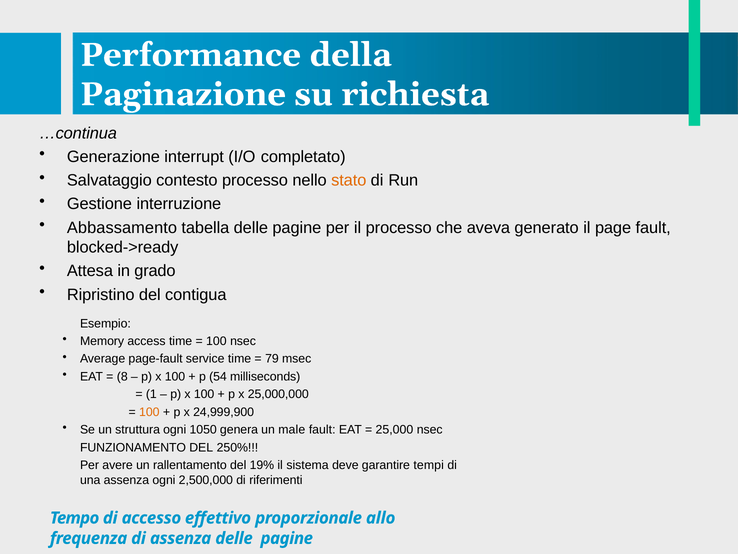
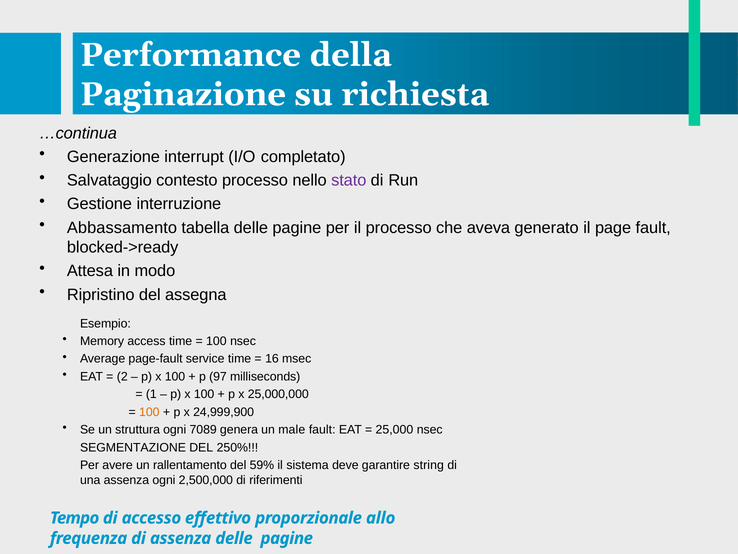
stato colour: orange -> purple
grado: grado -> modo
contigua: contigua -> assegna
79: 79 -> 16
8: 8 -> 2
54: 54 -> 97
1050: 1050 -> 7089
FUNZIONAMENTO: FUNZIONAMENTO -> SEGMENTAZIONE
19%: 19% -> 59%
tempi: tempi -> string
